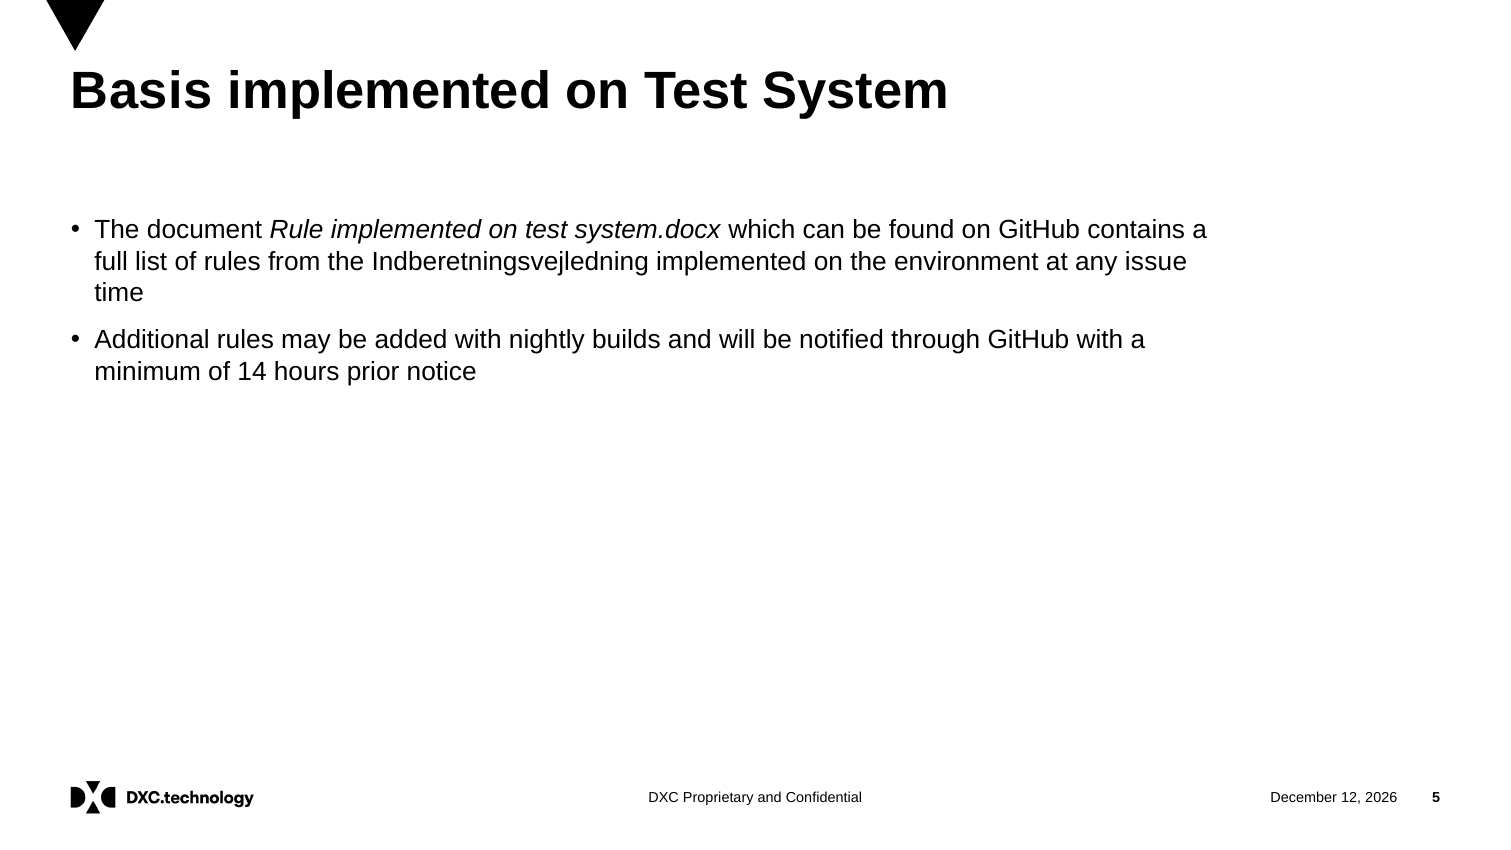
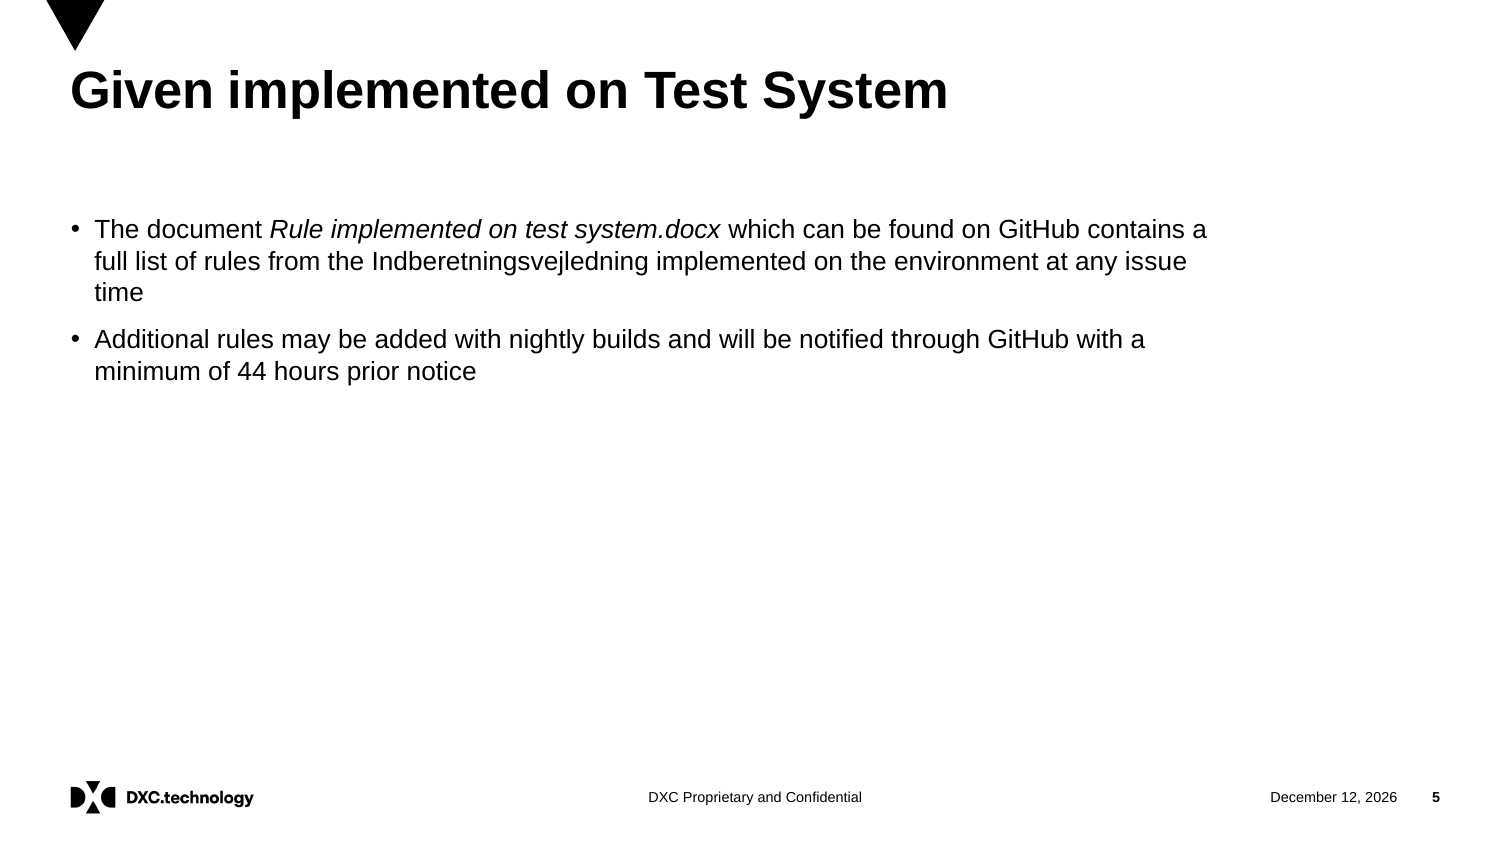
Basis: Basis -> Given
14: 14 -> 44
